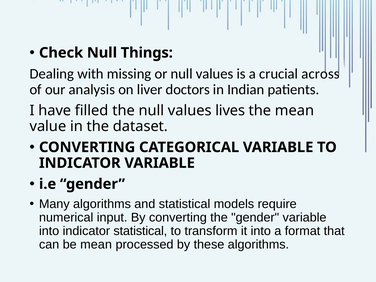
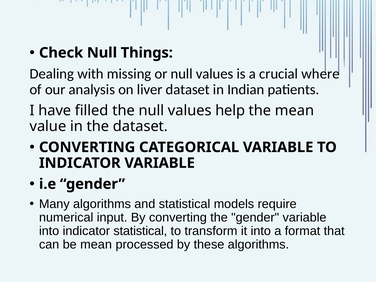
across: across -> where
liver doctors: doctors -> dataset
lives: lives -> help
